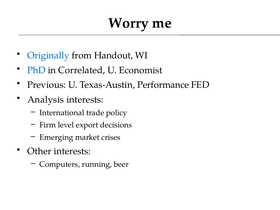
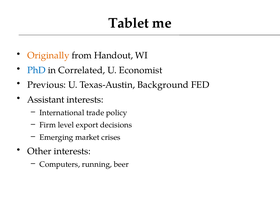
Worry: Worry -> Tablet
Originally colour: blue -> orange
Performance: Performance -> Background
Analysis: Analysis -> Assistant
